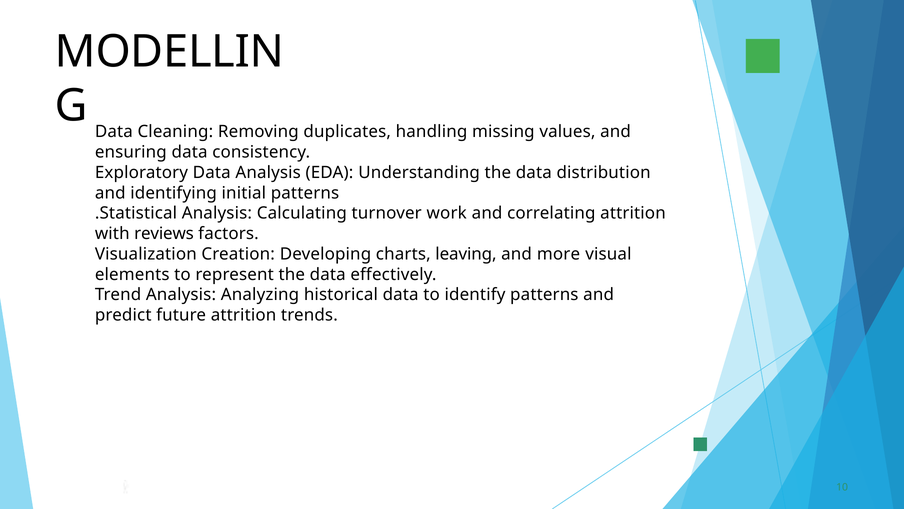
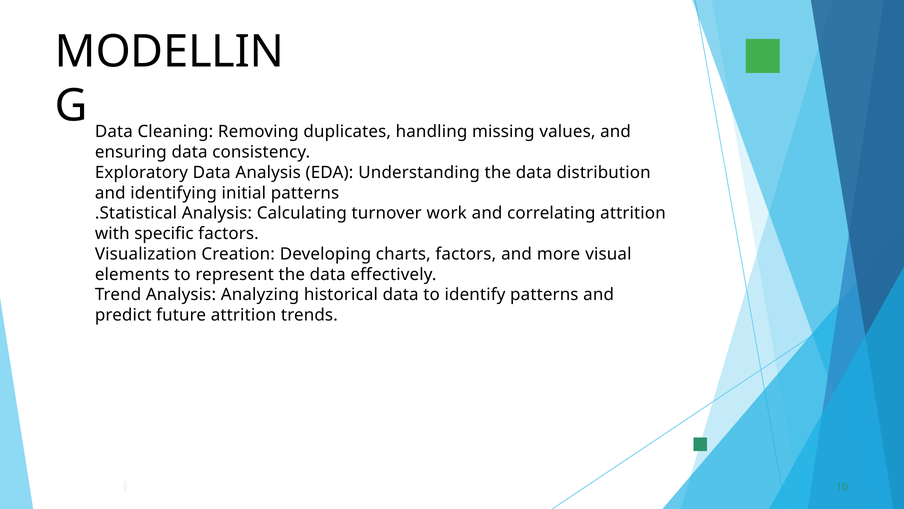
reviews: reviews -> specific
charts leaving: leaving -> factors
